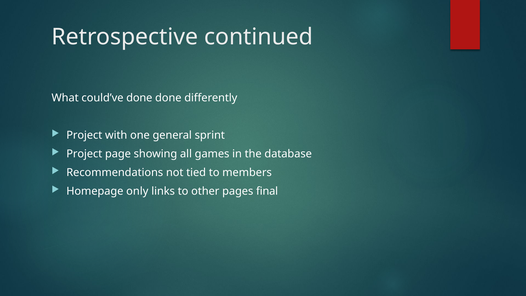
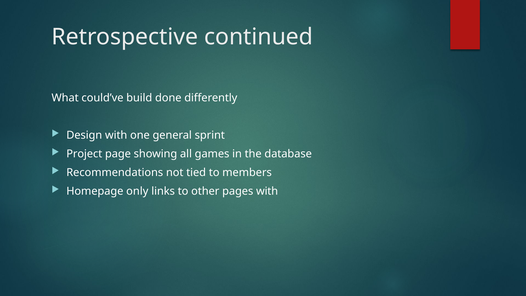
could’ve done: done -> build
Project at (84, 135): Project -> Design
pages final: final -> with
